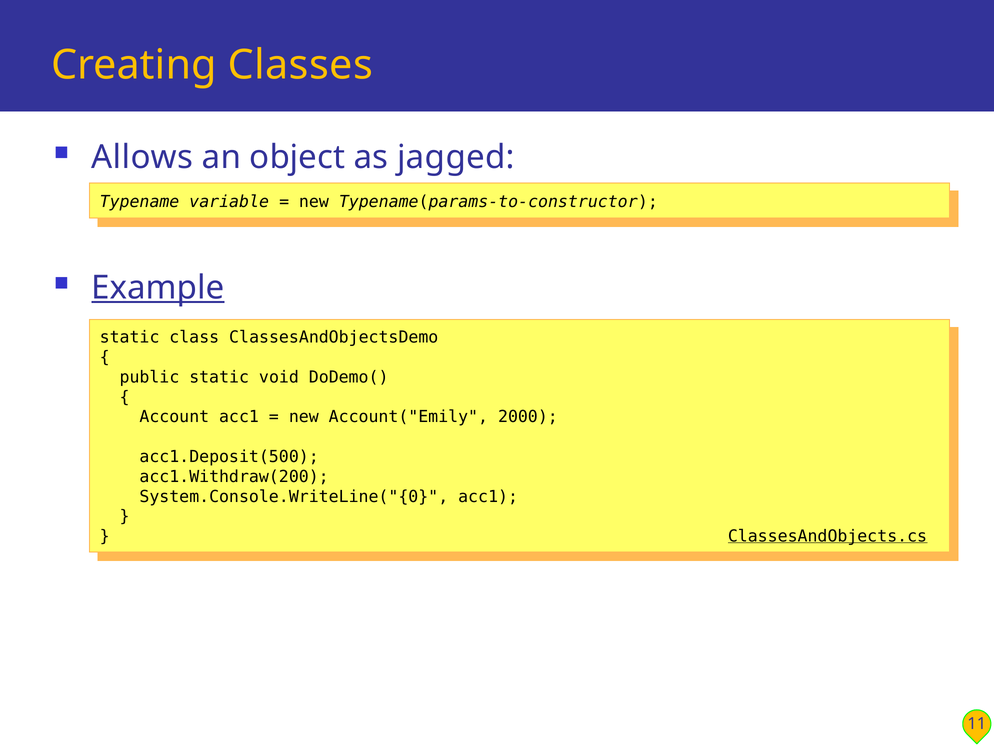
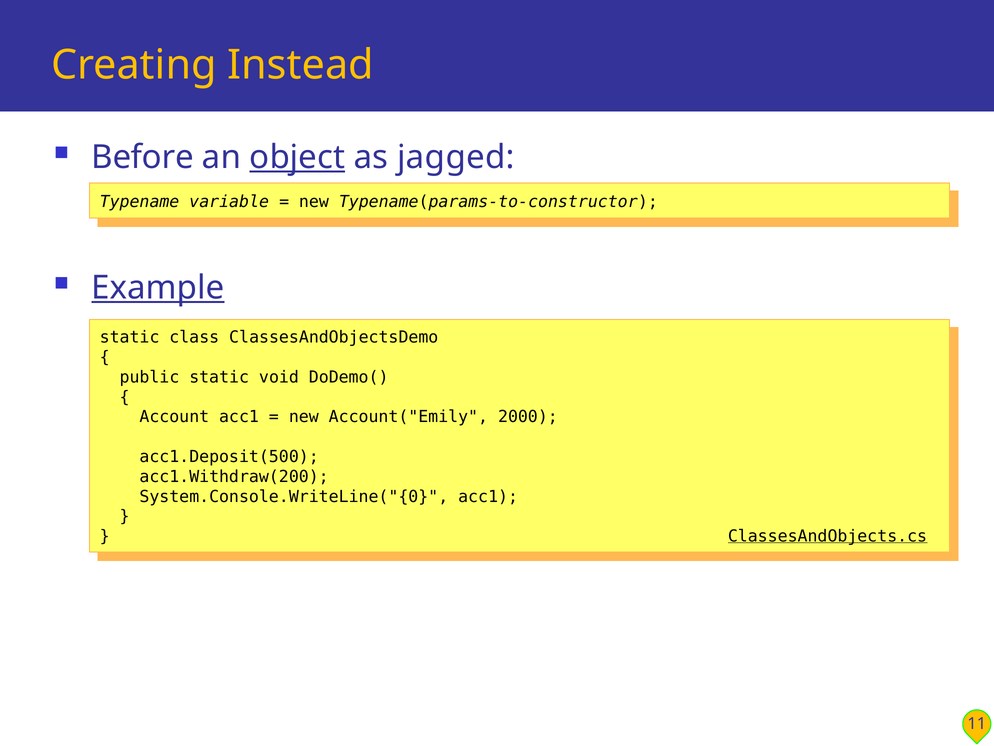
Classes: Classes -> Instead
Allows: Allows -> Before
object underline: none -> present
